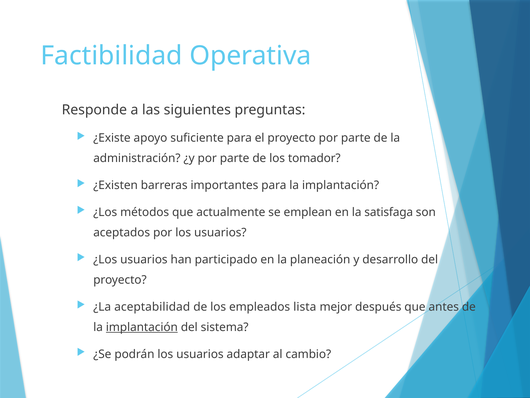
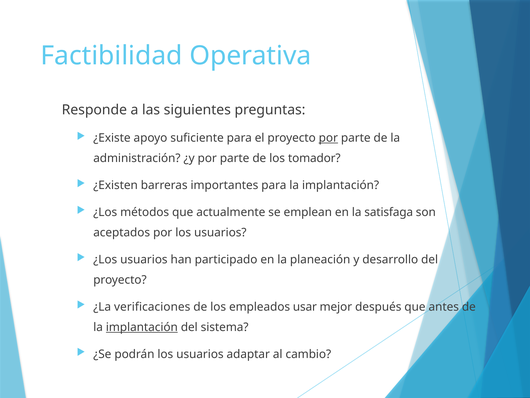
por at (328, 138) underline: none -> present
aceptabilidad: aceptabilidad -> verificaciones
lista: lista -> usar
